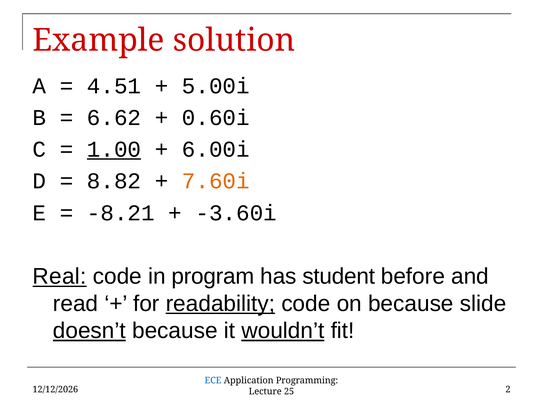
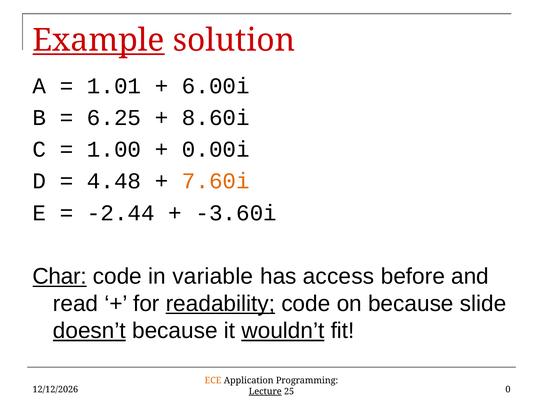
Example underline: none -> present
4.51: 4.51 -> 1.01
5.00i: 5.00i -> 6.00i
6.62: 6.62 -> 6.25
0.60i: 0.60i -> 8.60i
1.00 underline: present -> none
6.00i: 6.00i -> 0.00i
8.82: 8.82 -> 4.48
-8.21: -8.21 -> -2.44
Real: Real -> Char
program: program -> variable
student: student -> access
ECE colour: blue -> orange
Lecture underline: none -> present
2: 2 -> 0
